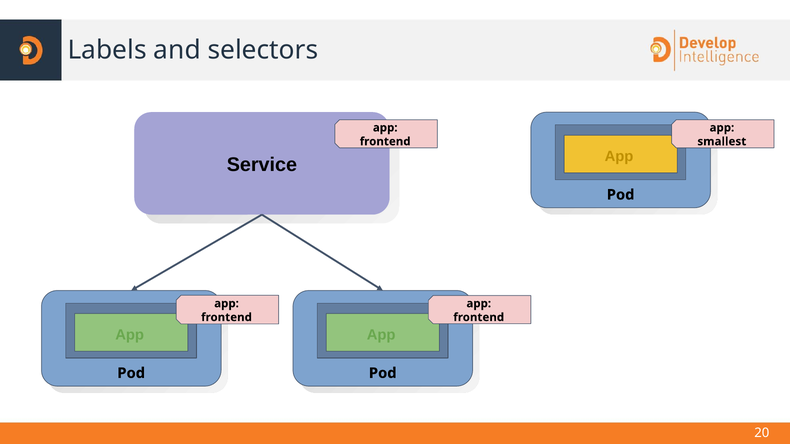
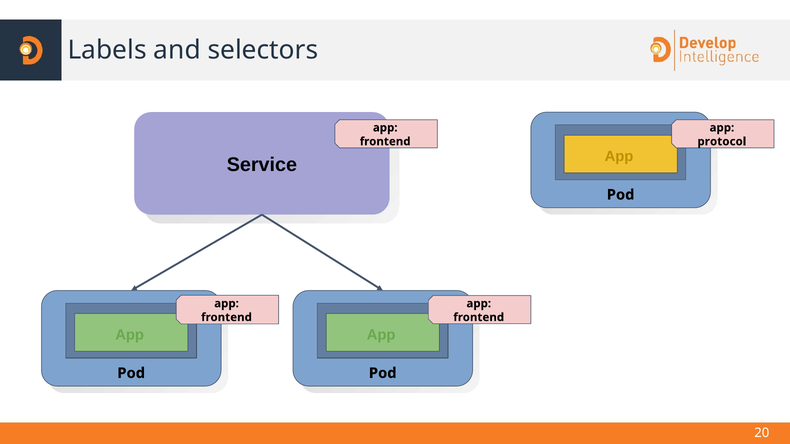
smallest: smallest -> protocol
